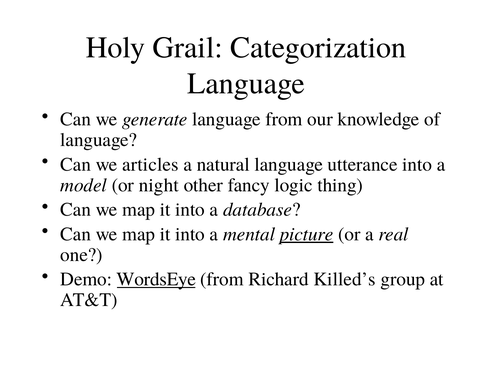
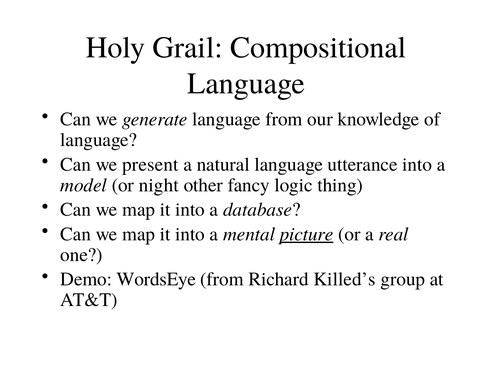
Categorization: Categorization -> Compositional
articles: articles -> present
WordsEye underline: present -> none
